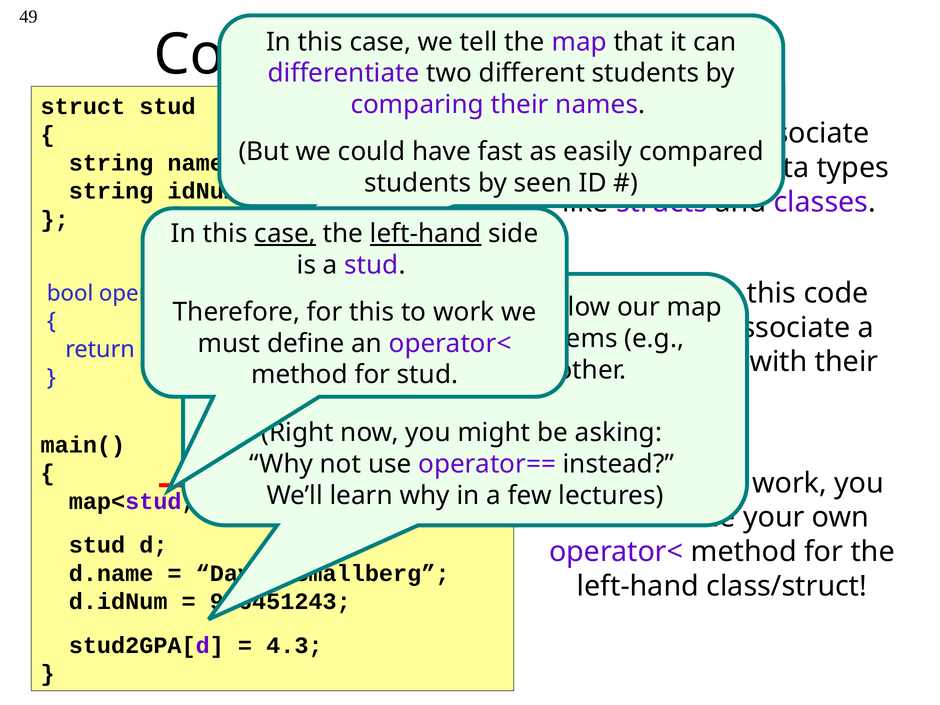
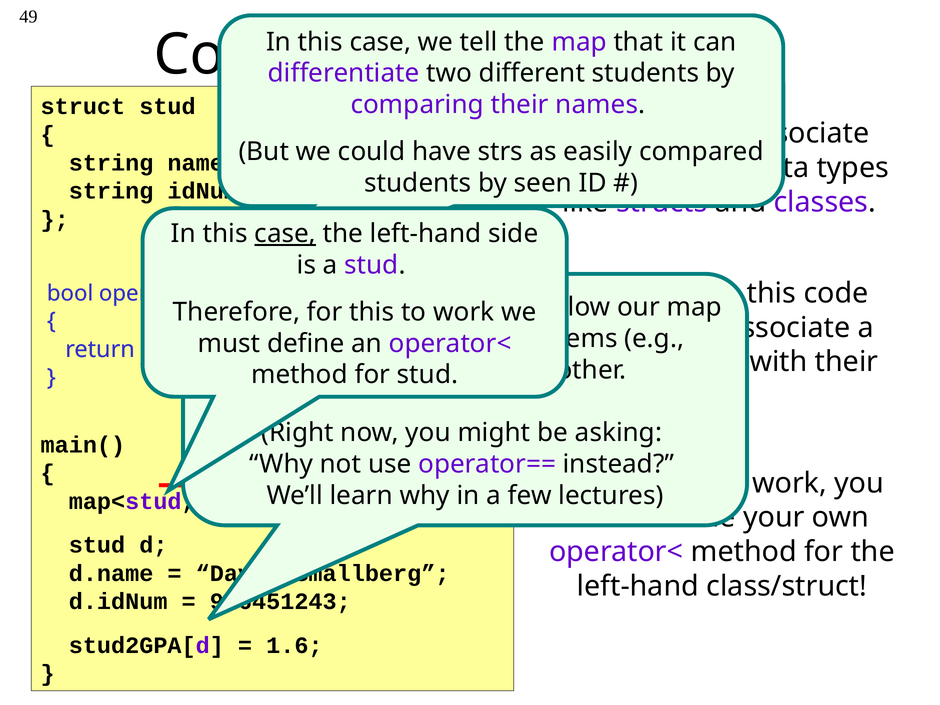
fast: fast -> strs
left-hand at (426, 234) underline: present -> none
4.3: 4.3 -> 1.6
